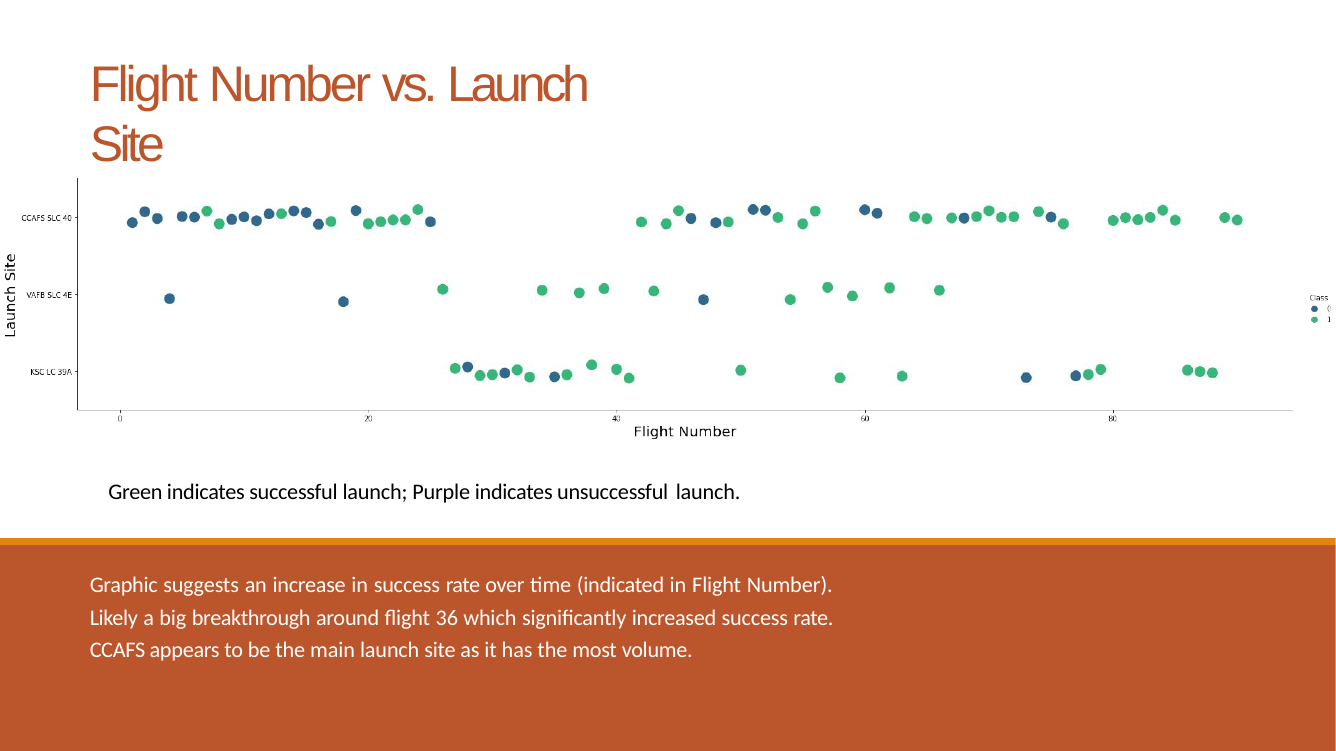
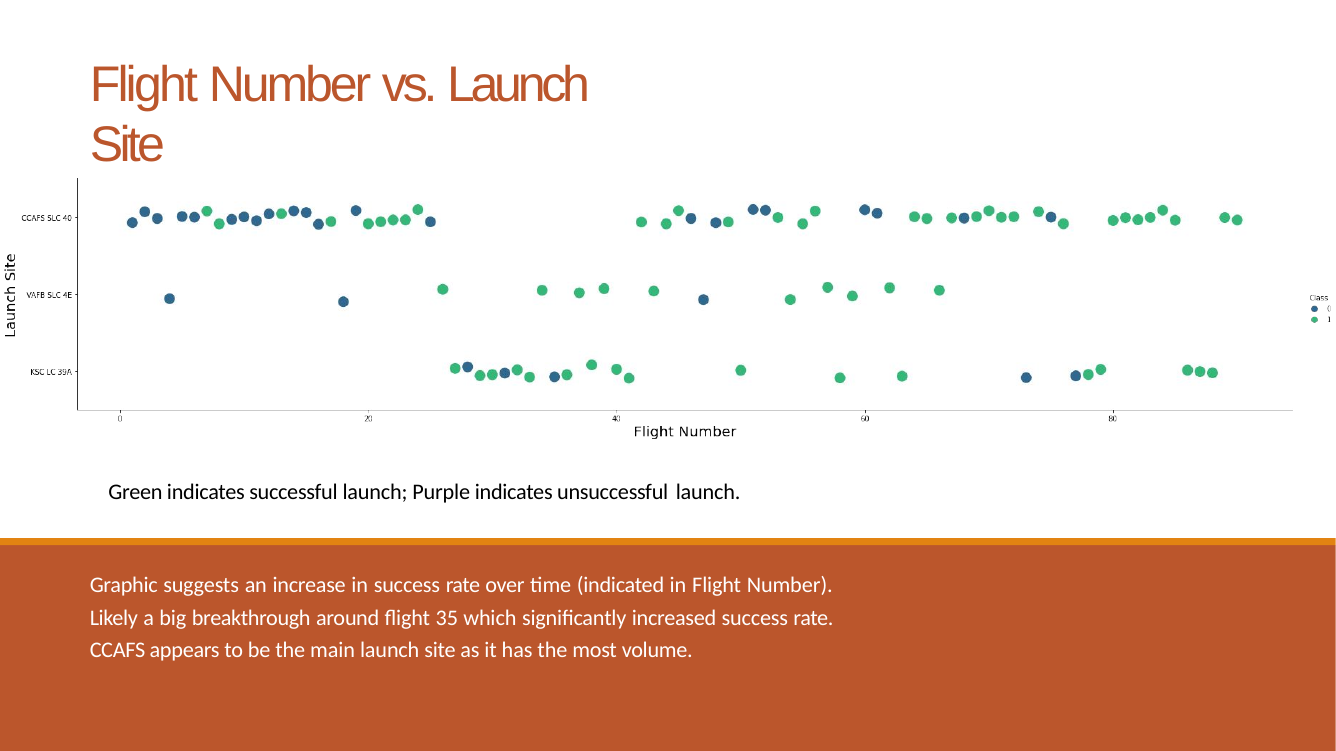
36: 36 -> 35
